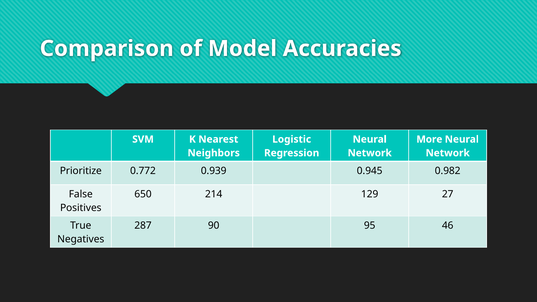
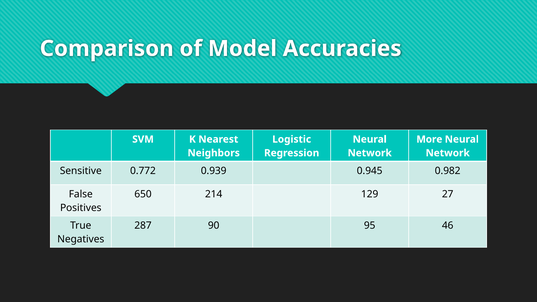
Prioritize: Prioritize -> Sensitive
